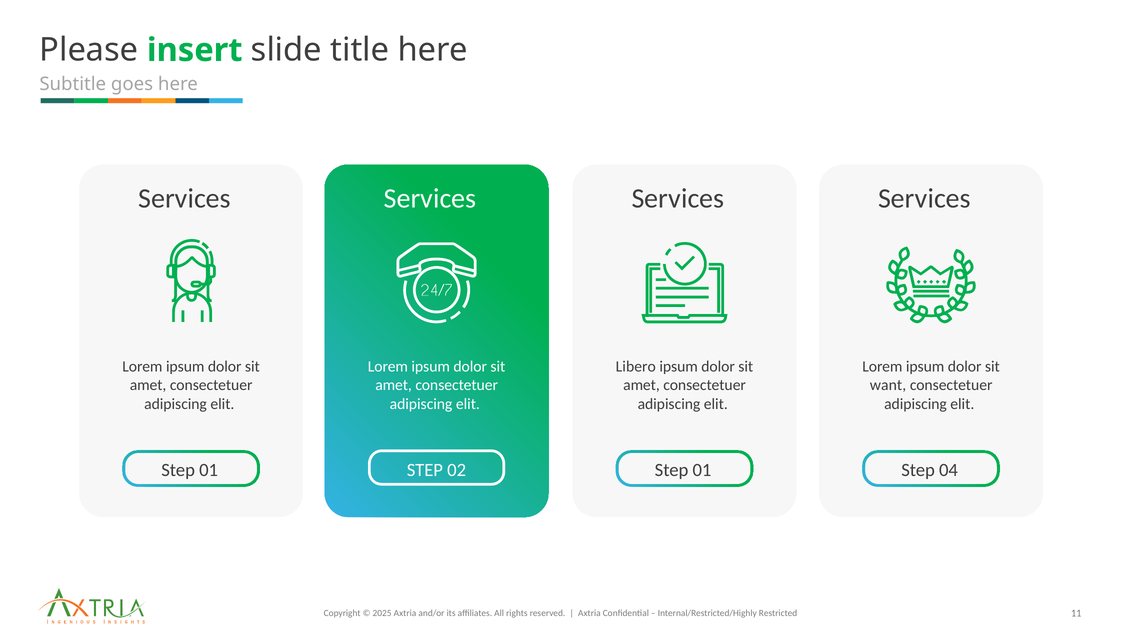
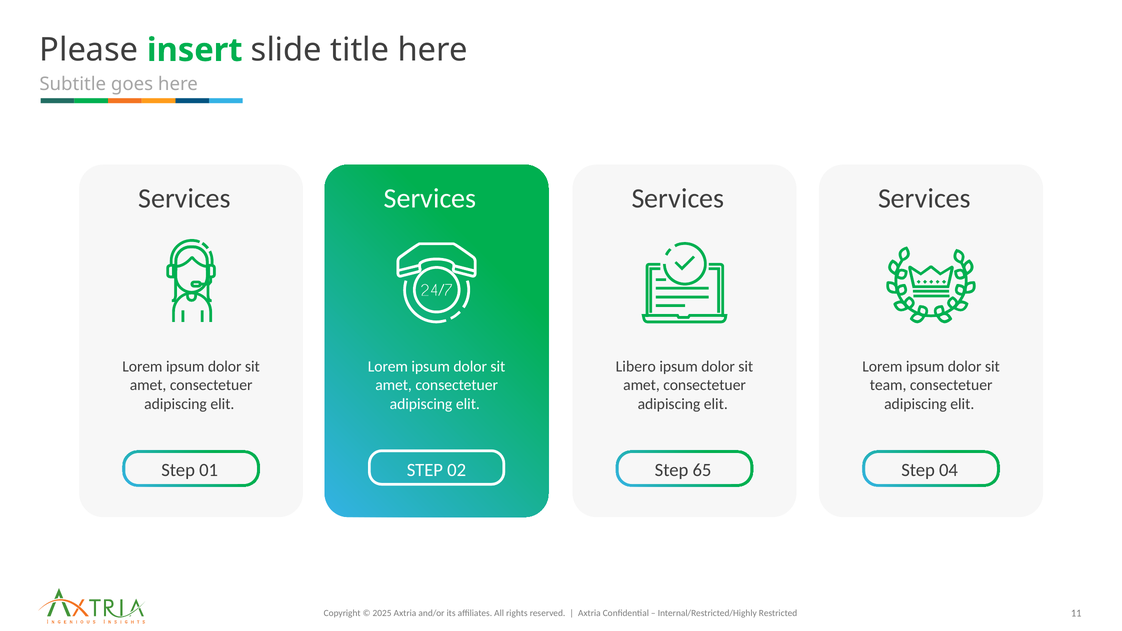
want: want -> team
01 Step 01: 01 -> 65
